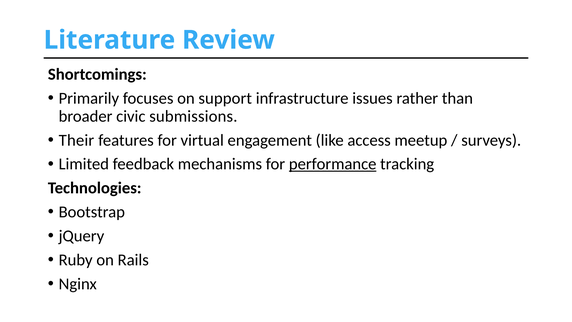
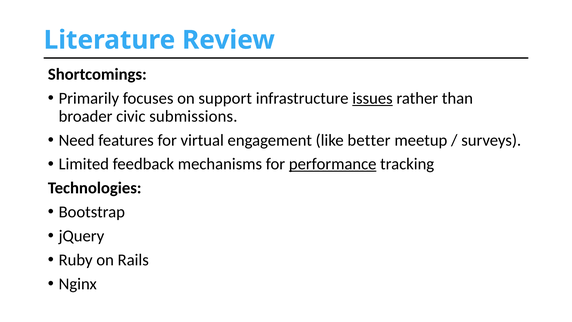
issues underline: none -> present
Their: Their -> Need
access: access -> better
